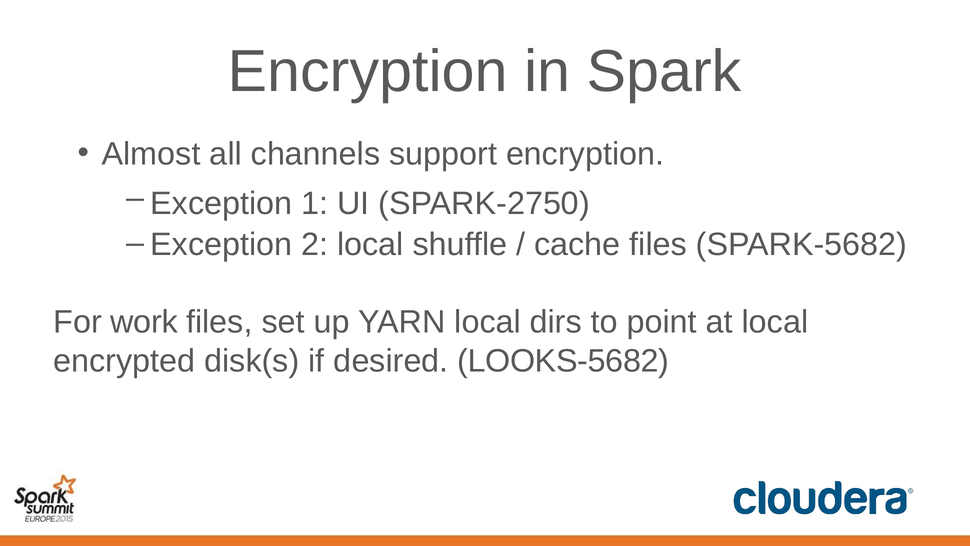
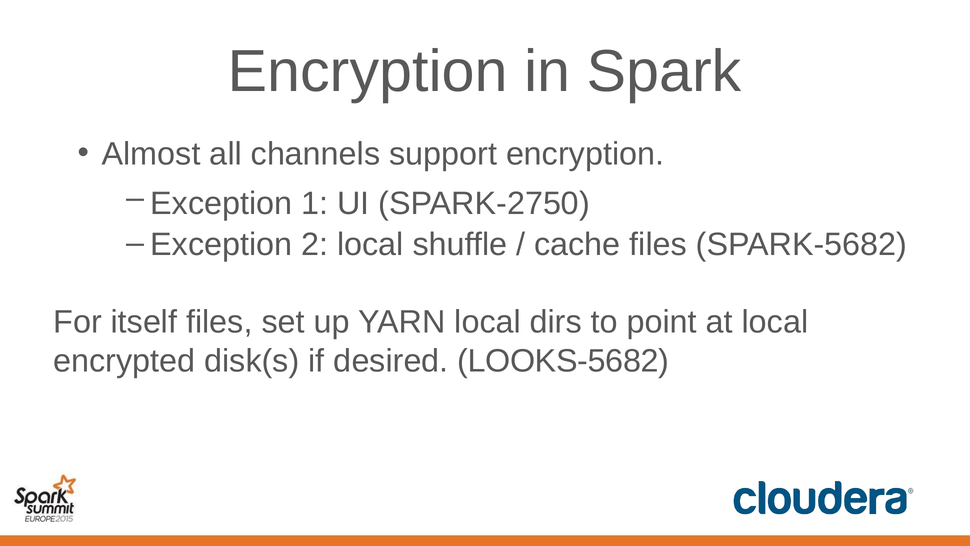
work: work -> itself
